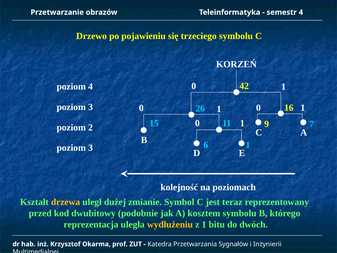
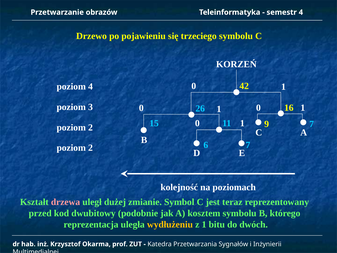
6 1: 1 -> 7
3 at (91, 148): 3 -> 2
drzewa colour: yellow -> pink
